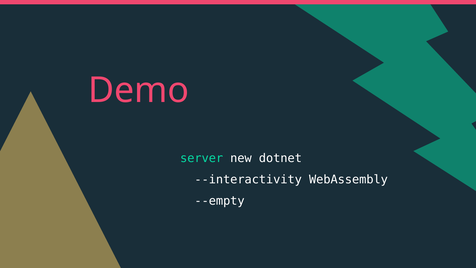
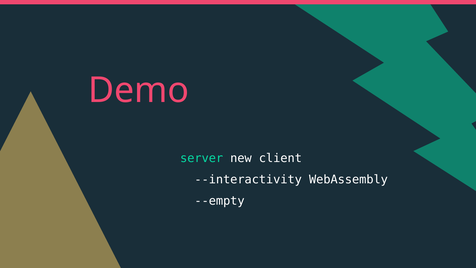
dotnet: dotnet -> client
